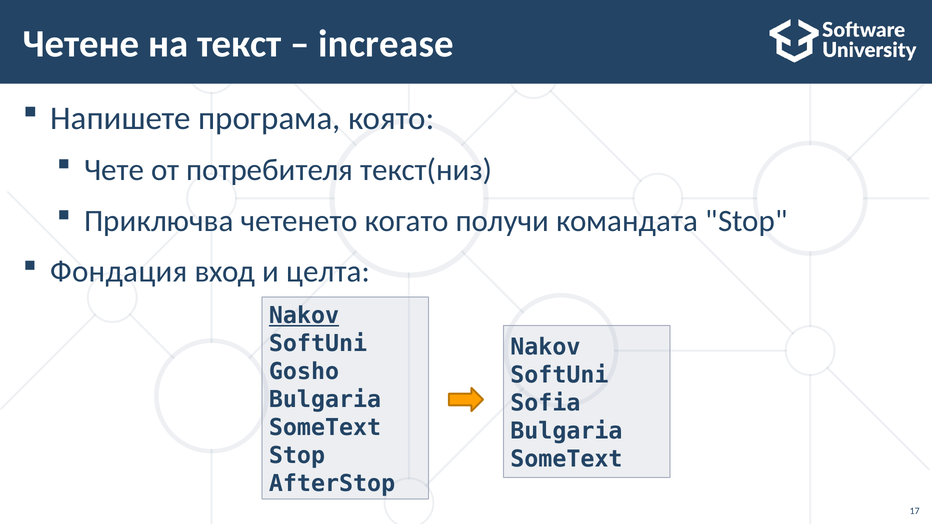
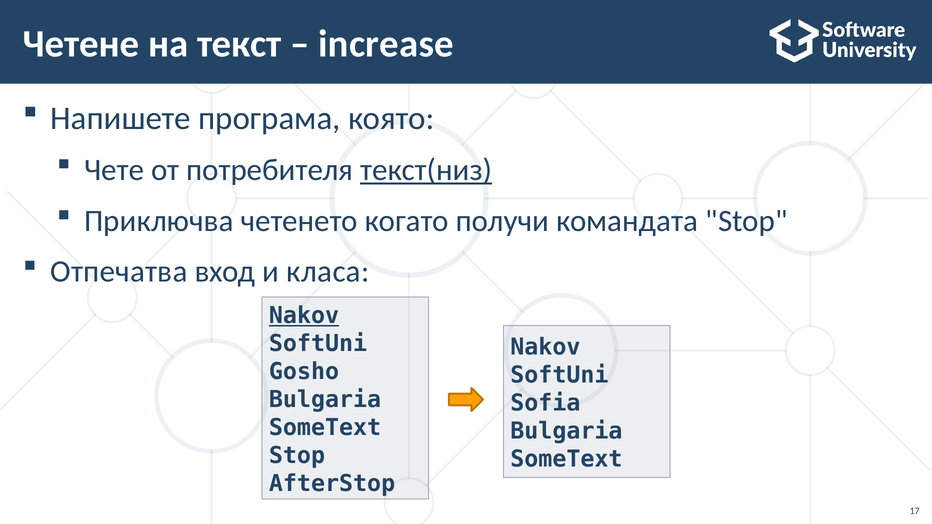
текст(низ underline: none -> present
Фондация: Фондация -> Отпечатва
целта: целта -> класа
